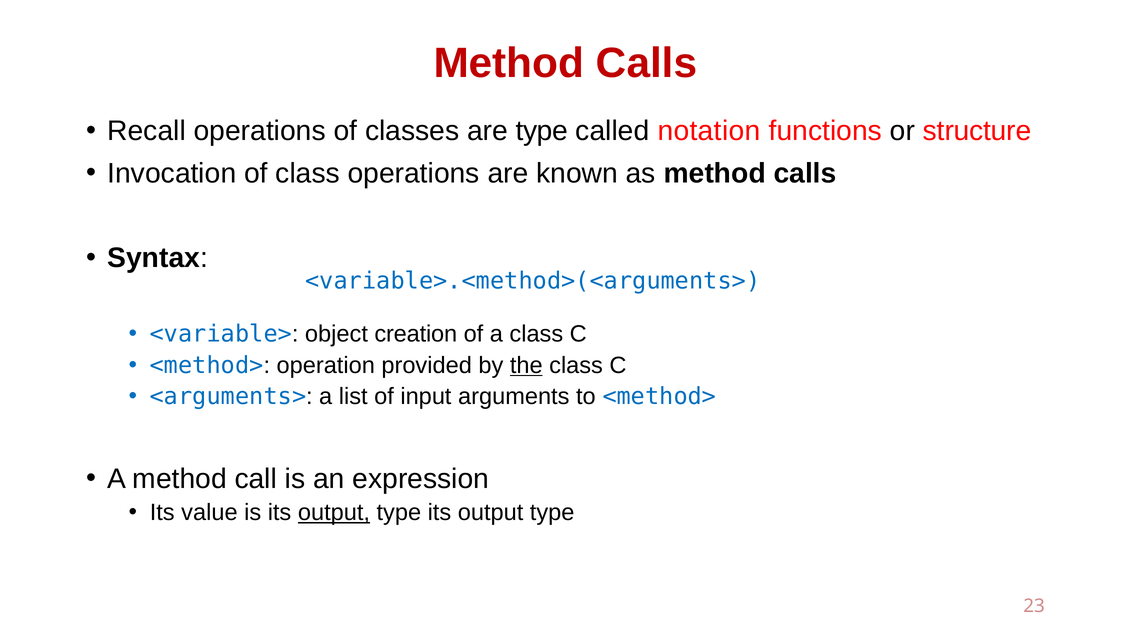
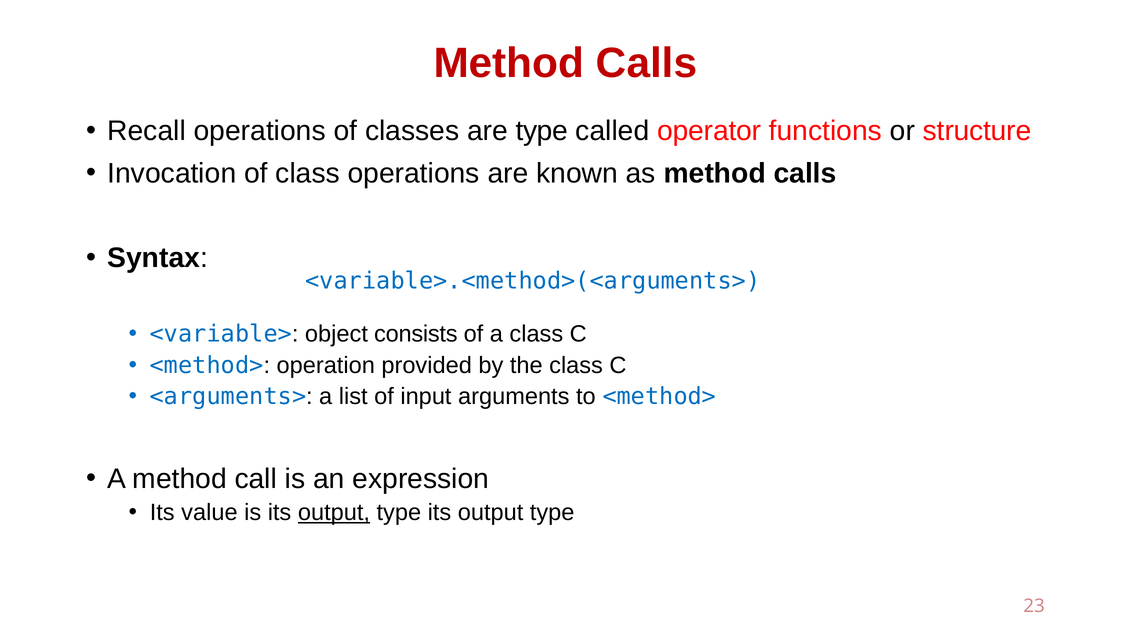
notation: notation -> operator
creation: creation -> consists
the underline: present -> none
